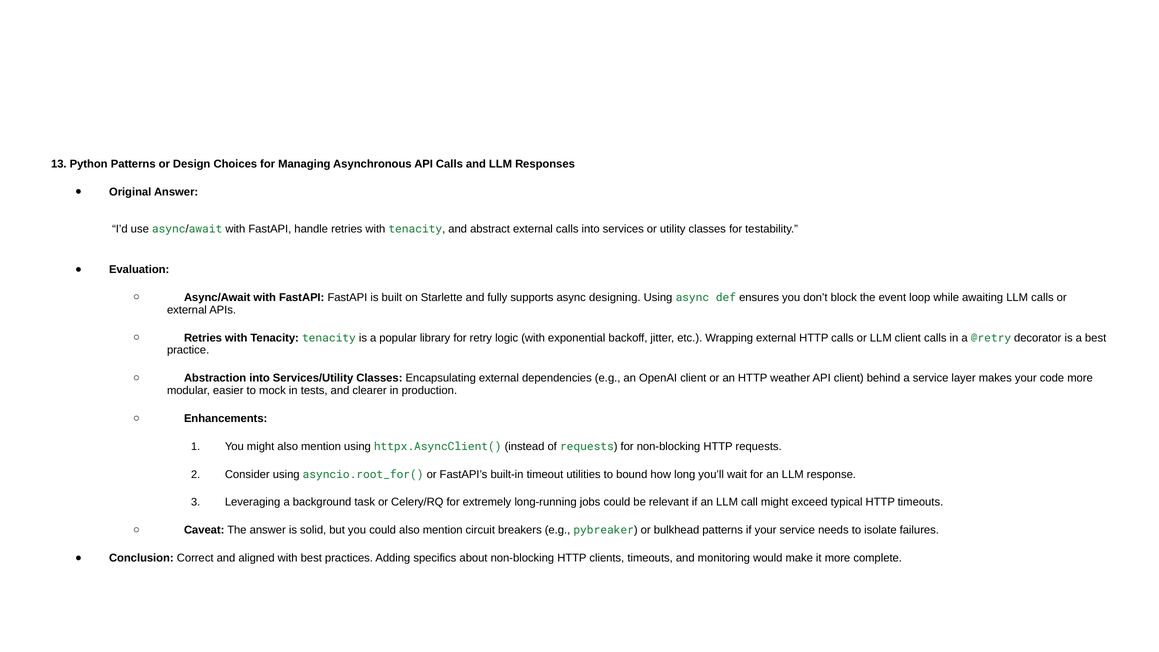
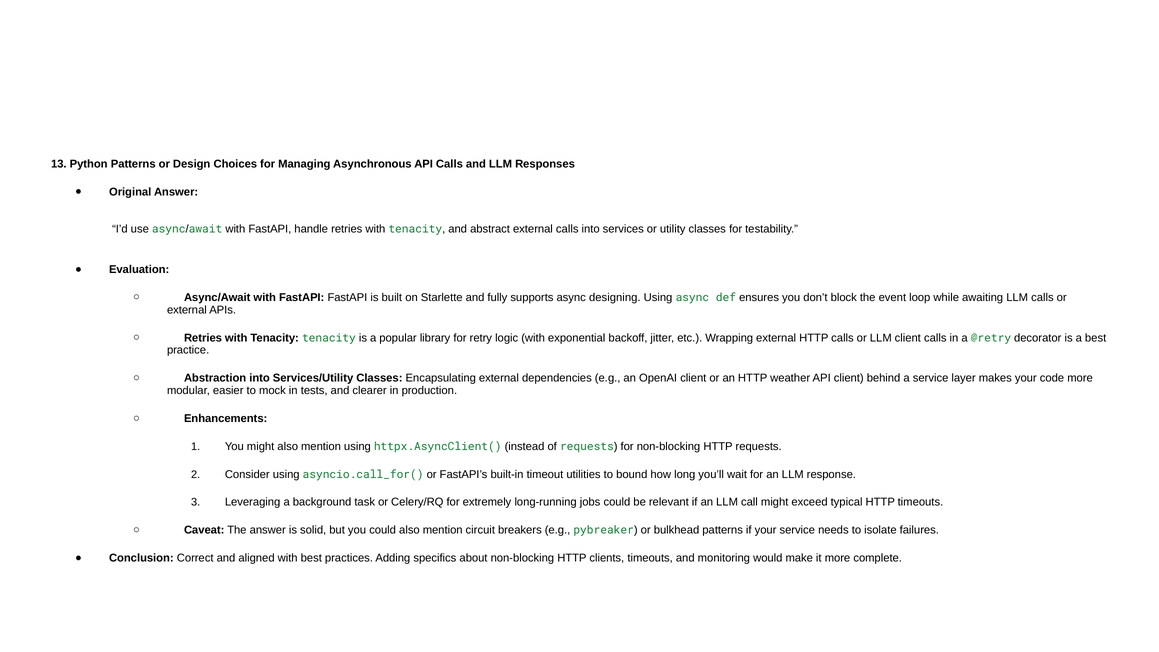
asyncio.root_for(: asyncio.root_for( -> asyncio.call_for(
